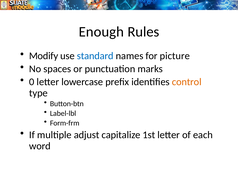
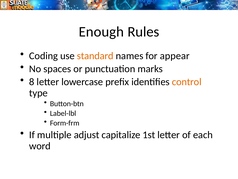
Modify: Modify -> Coding
standard colour: blue -> orange
picture: picture -> appear
0: 0 -> 8
